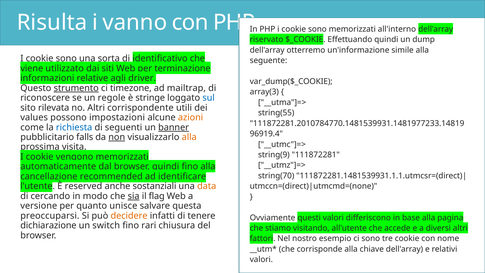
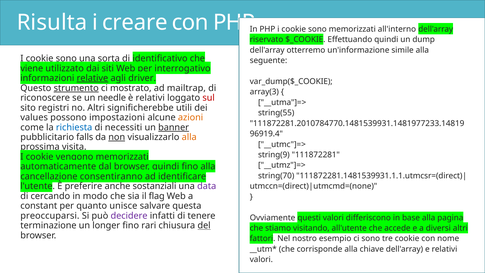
vanno: vanno -> creare
terminazione: terminazione -> interrogativo
relative underline: none -> present
timezone: timezone -> mostrato
regole: regole -> needle
è stringe: stringe -> relativi
sul colour: blue -> red
rilevata: rilevata -> registri
corrispondente: corrispondente -> significherebbe
seguenti: seguenti -> necessiti
recommended: recommended -> consentiranno
reserved: reserved -> preferire
data colour: orange -> purple
sia underline: present -> none
versione: versione -> constant
decidere colour: orange -> purple
dichiarazione: dichiarazione -> terminazione
switch: switch -> longer
del underline: none -> present
